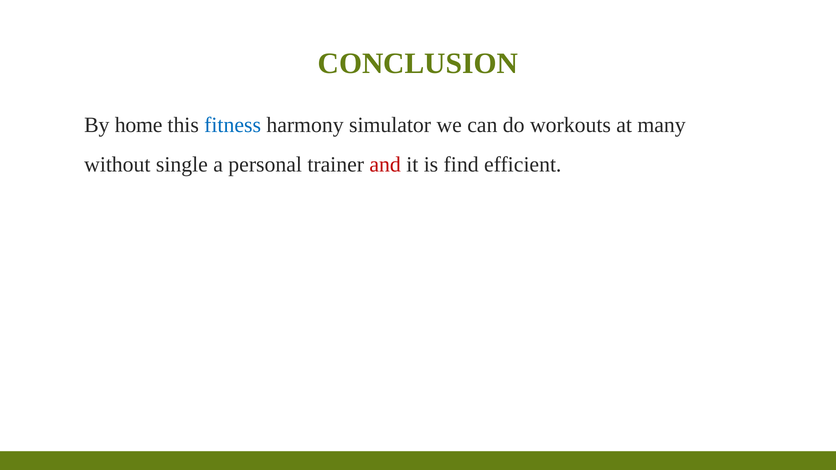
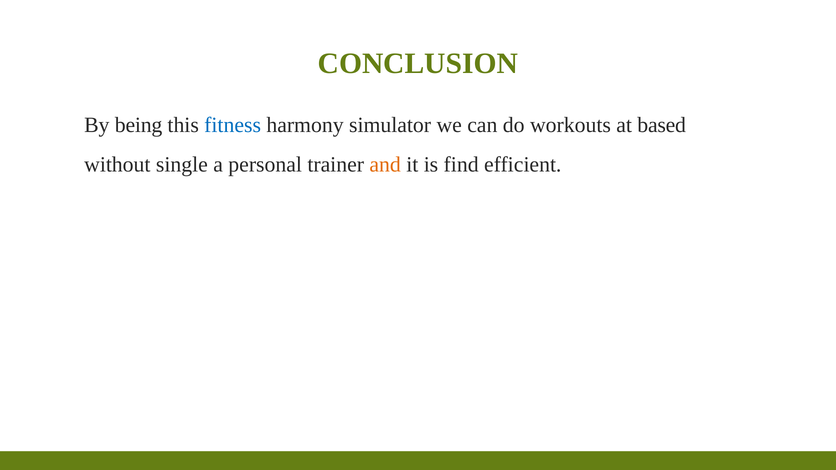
home: home -> being
many: many -> based
and colour: red -> orange
